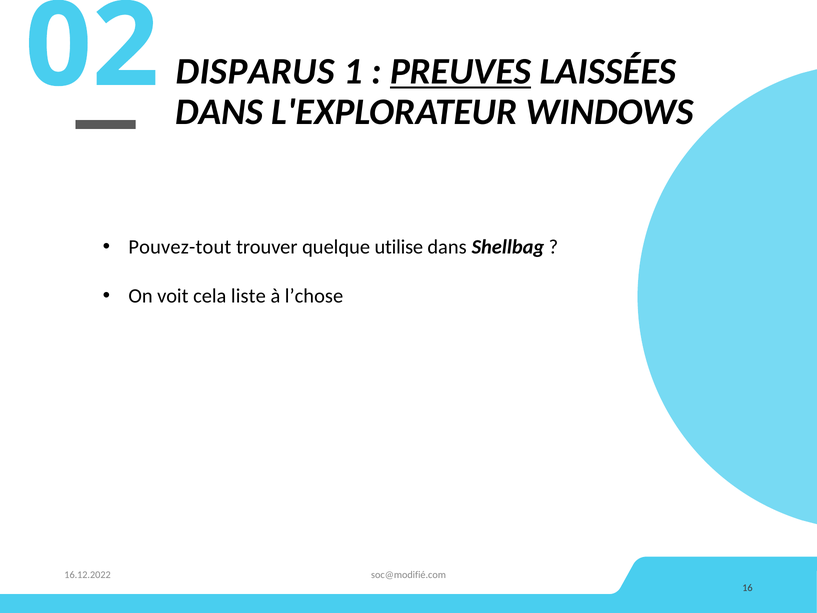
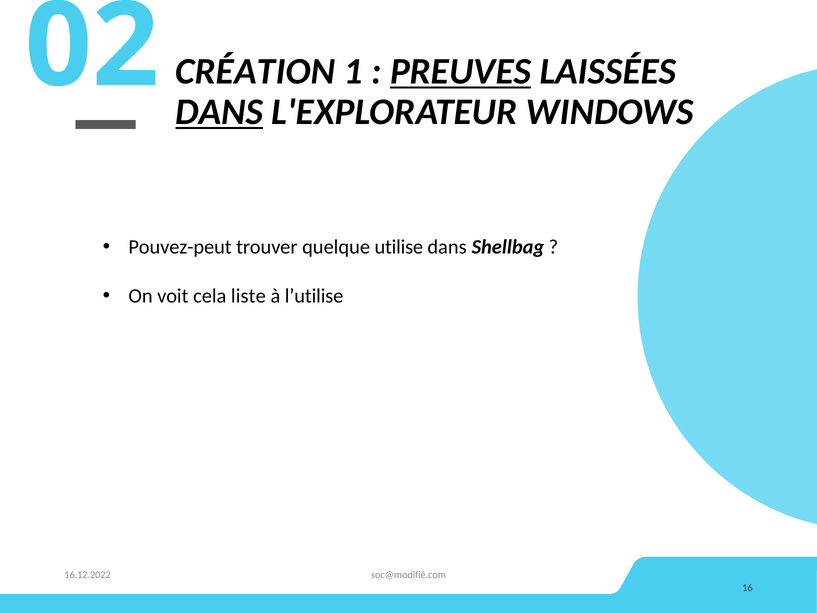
DISPARUS: DISPARUS -> CRÉATION
DANS at (219, 112) underline: none -> present
Pouvez-tout: Pouvez-tout -> Pouvez-peut
l’chose: l’chose -> l’utilise
